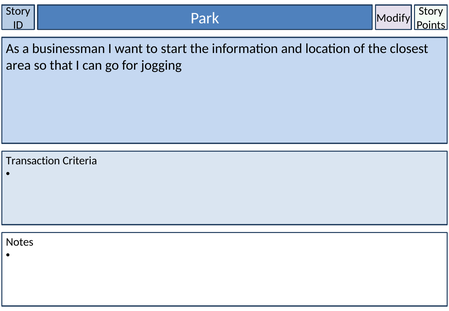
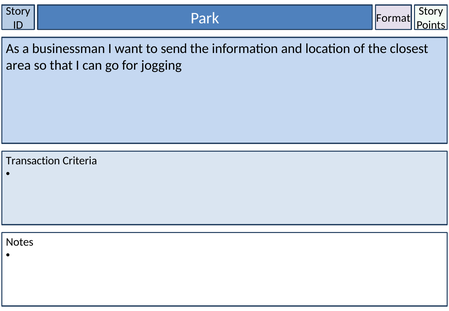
Modify: Modify -> Format
start: start -> send
